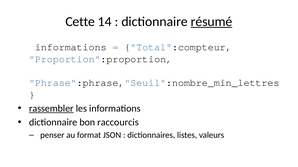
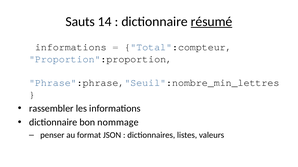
Cette: Cette -> Sauts
rassembler underline: present -> none
raccourcis: raccourcis -> nommage
